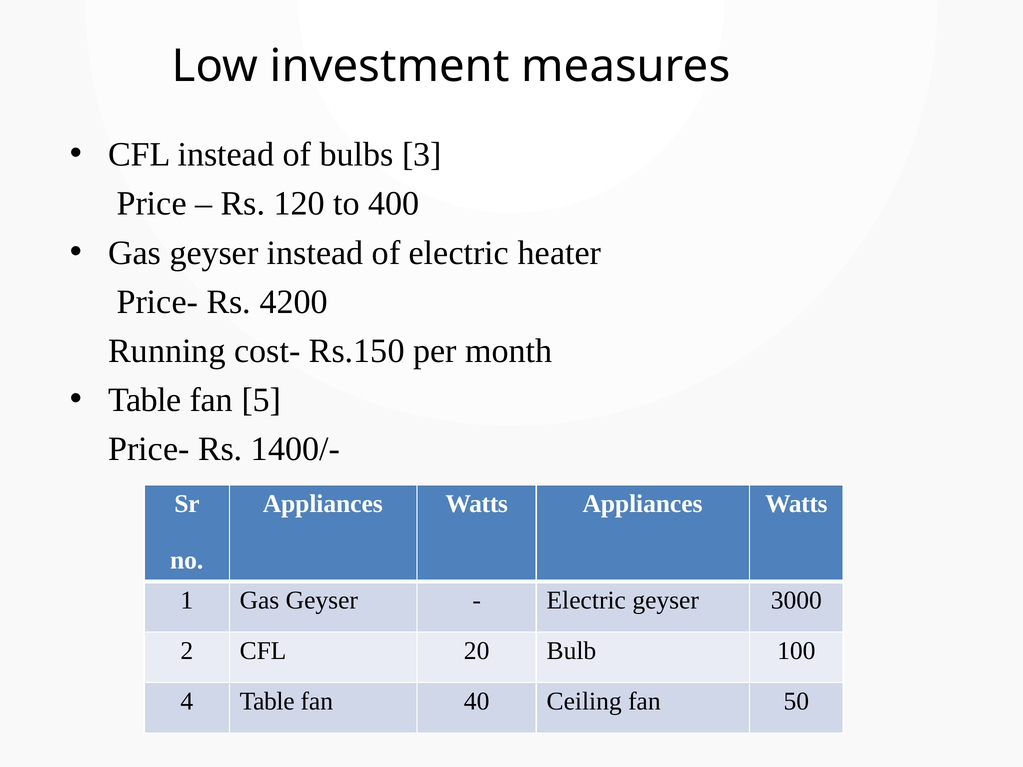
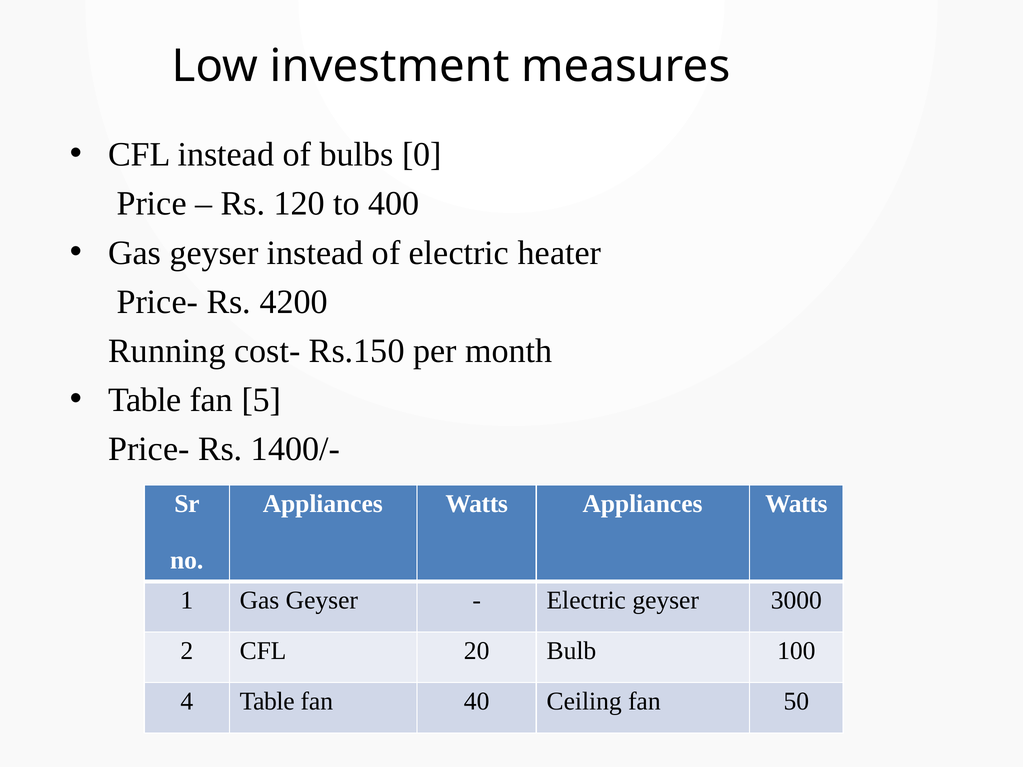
3: 3 -> 0
